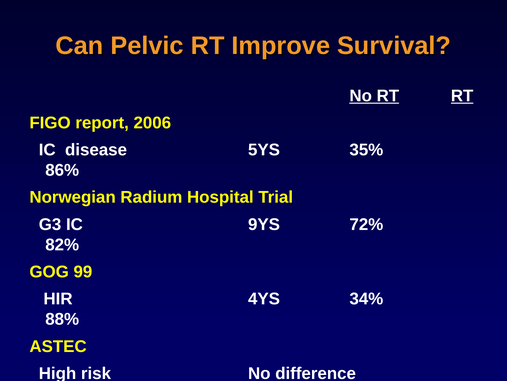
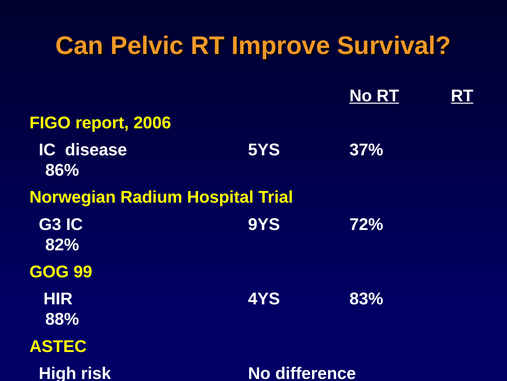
35%: 35% -> 37%
34%: 34% -> 83%
